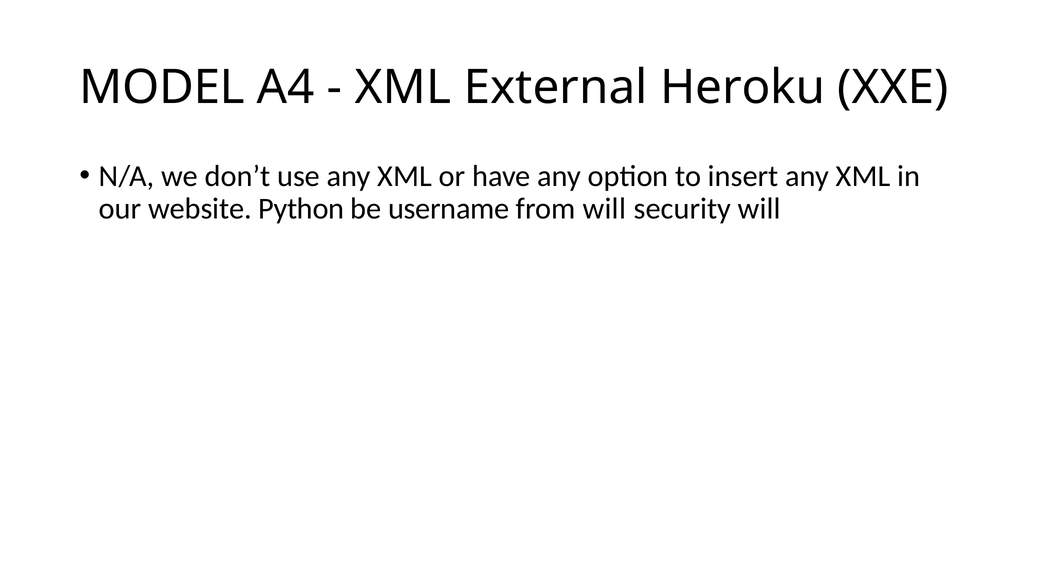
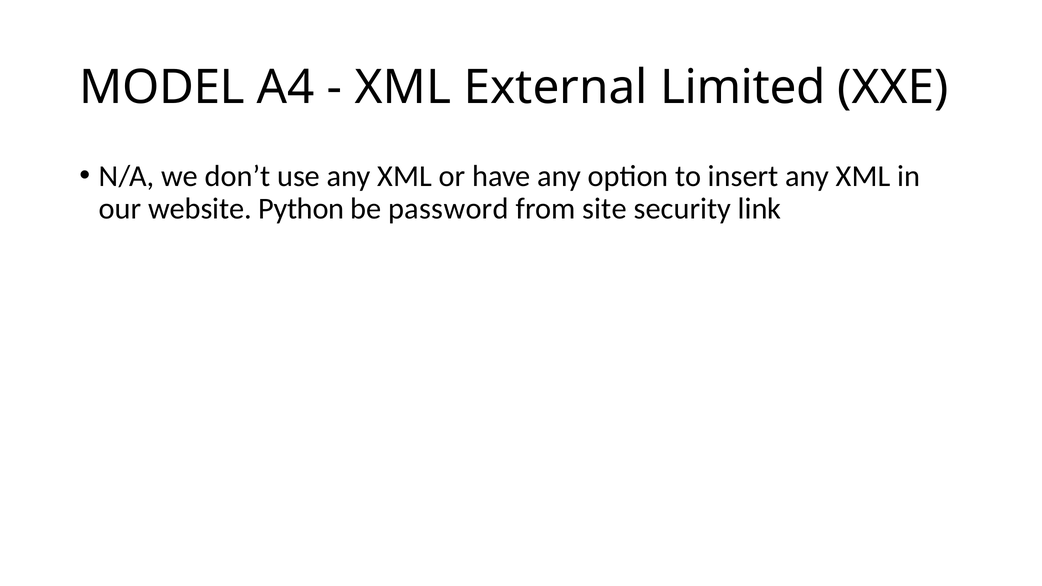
Heroku: Heroku -> Limited
username: username -> password
from will: will -> site
security will: will -> link
